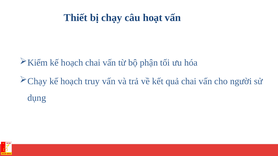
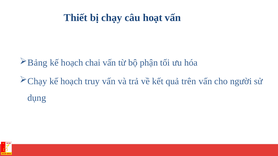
Kiểm: Kiểm -> Bảng
quả chai: chai -> trên
